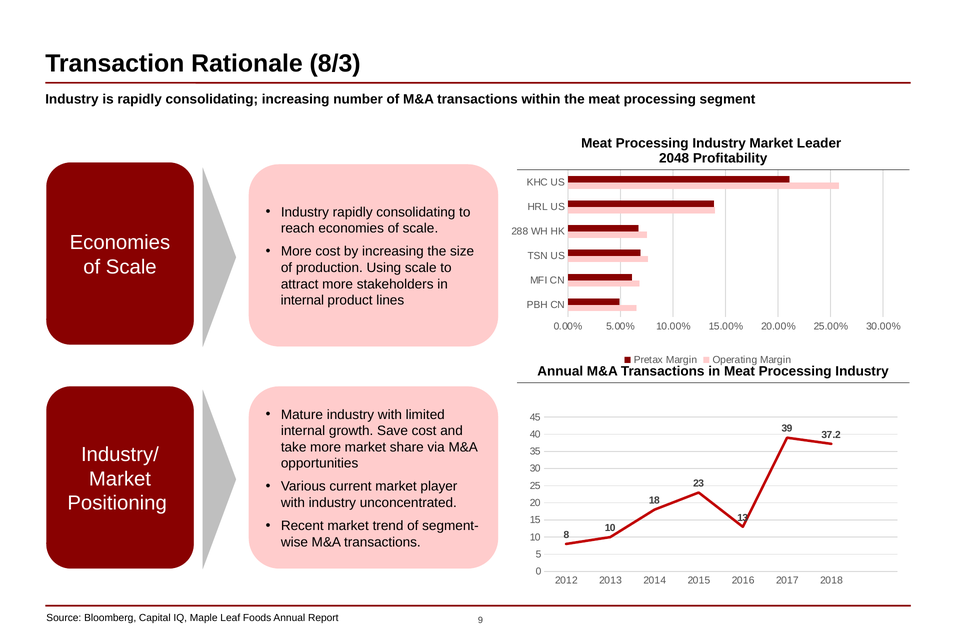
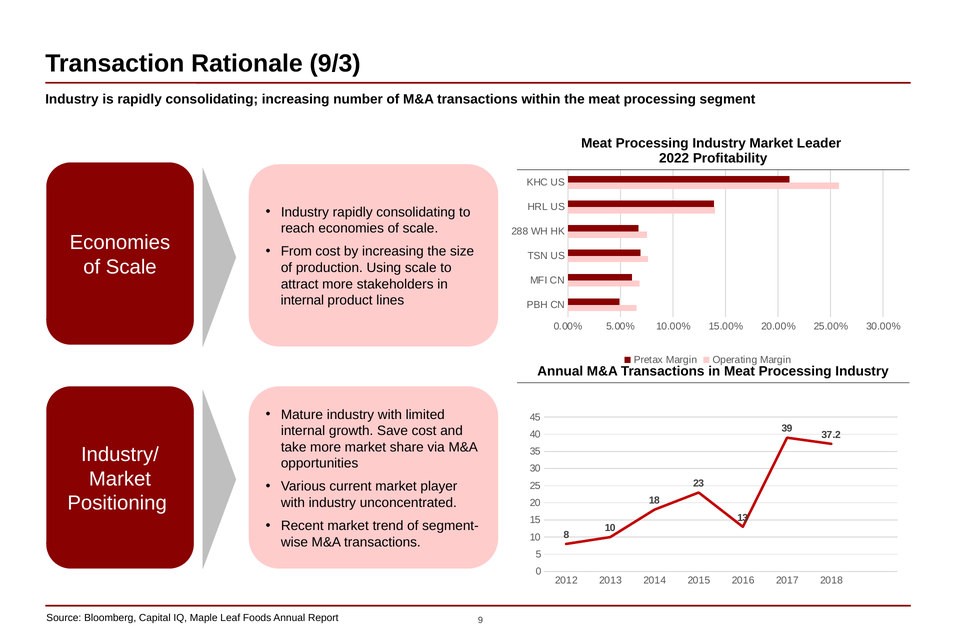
8/3: 8/3 -> 9/3
2048: 2048 -> 2022
More at (296, 252): More -> From
